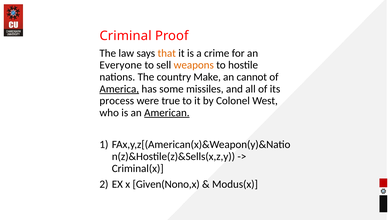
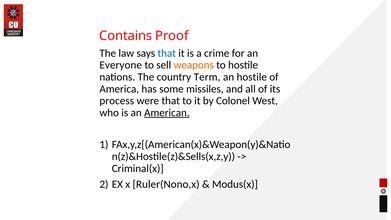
Criminal: Criminal -> Contains
that at (167, 53) colour: orange -> blue
Make: Make -> Term
an cannot: cannot -> hostile
America underline: present -> none
were true: true -> that
Given(Nono,x: Given(Nono,x -> Ruler(Nono,x
